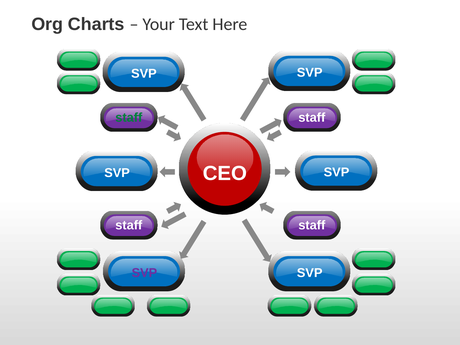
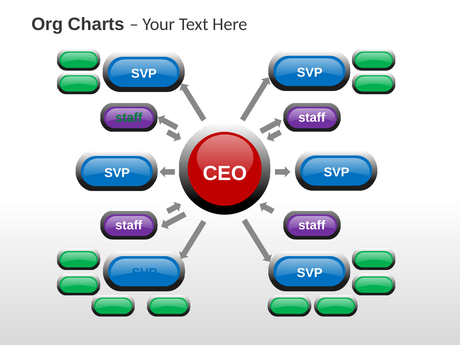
SVP at (144, 273) colour: purple -> blue
